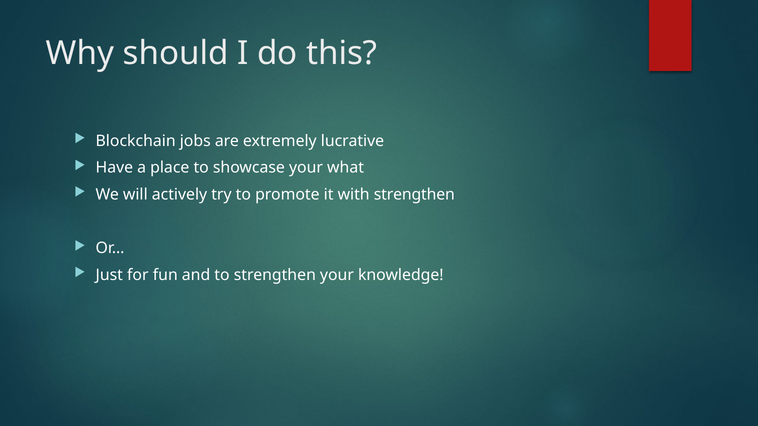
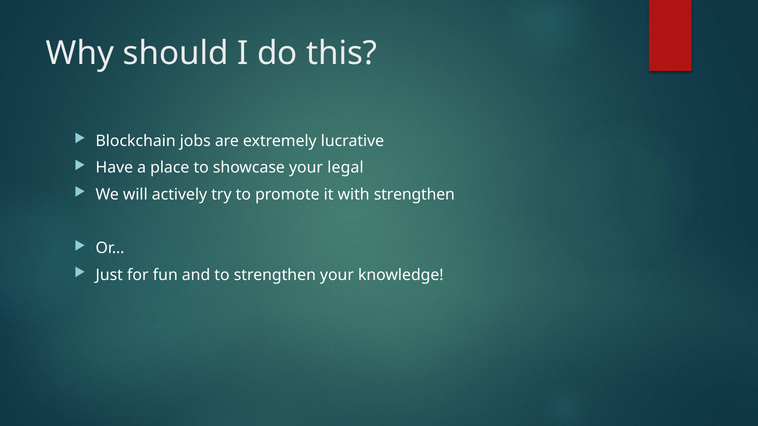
what: what -> legal
